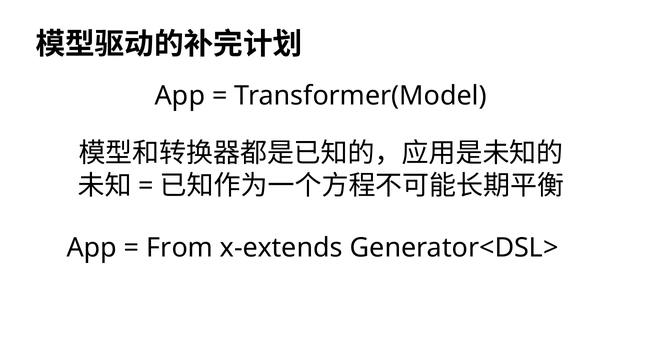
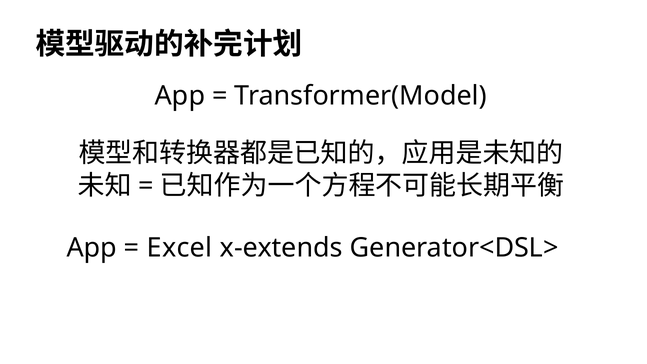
From: From -> Excel
